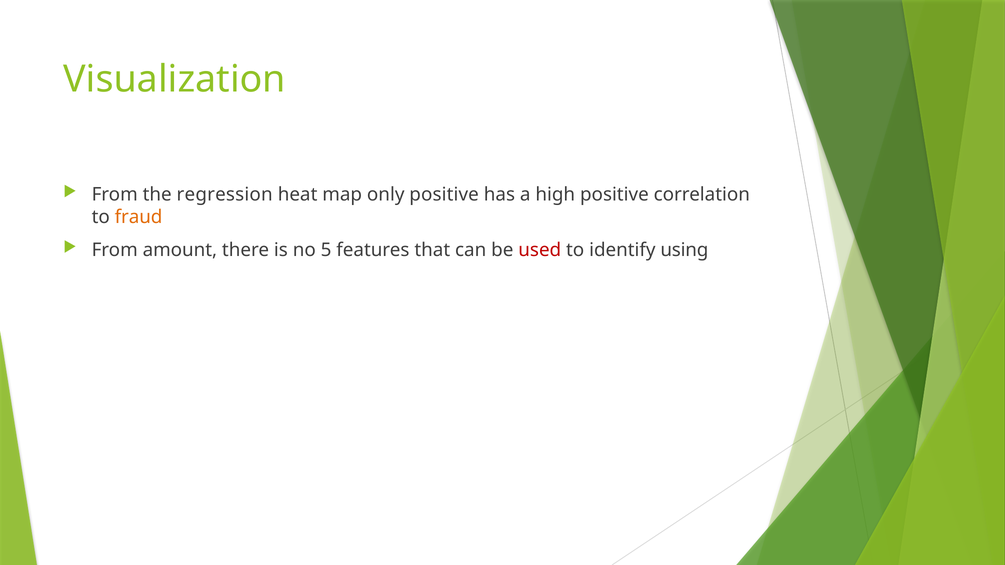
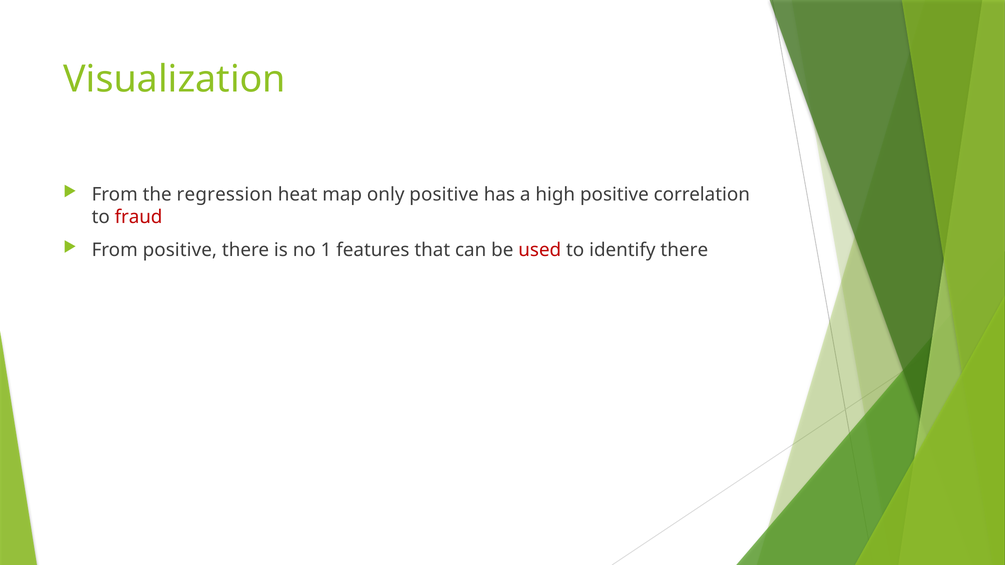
fraud colour: orange -> red
From amount: amount -> positive
5: 5 -> 1
identify using: using -> there
